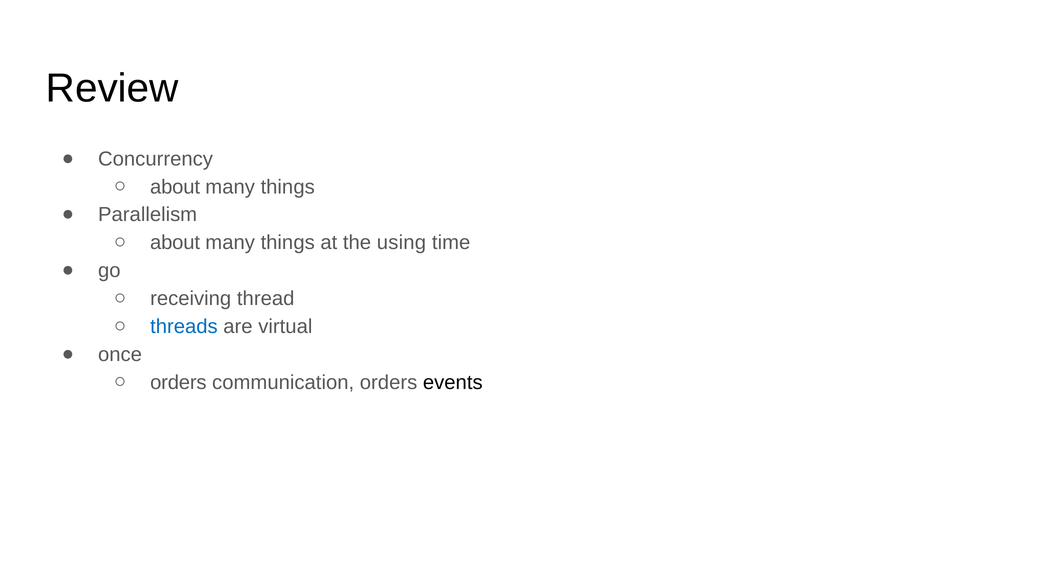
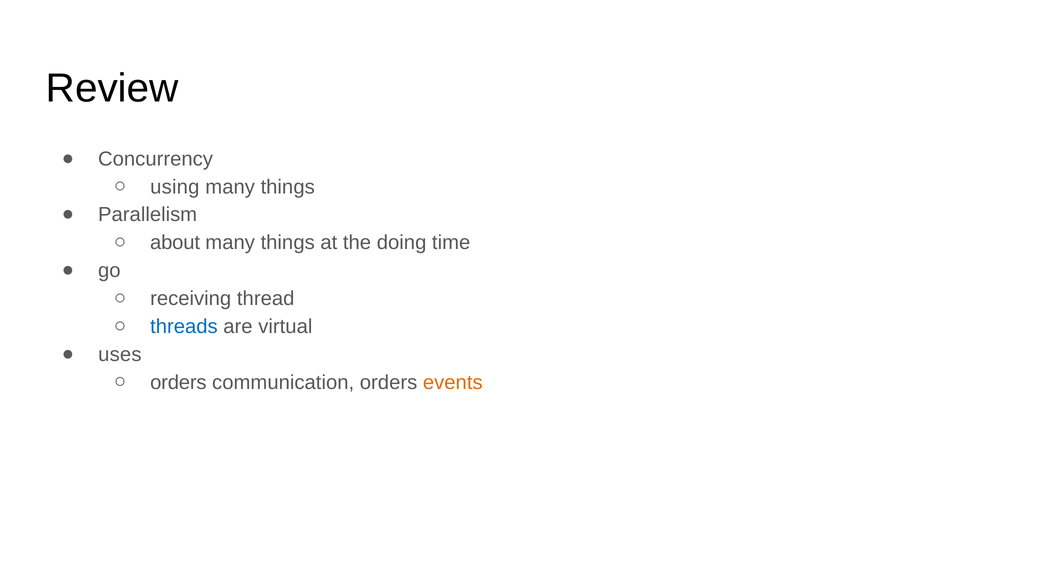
about at (175, 187): about -> using
using: using -> doing
once: once -> uses
events colour: black -> orange
